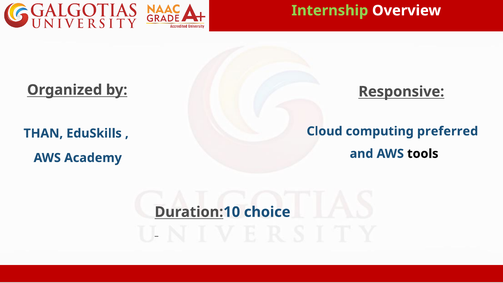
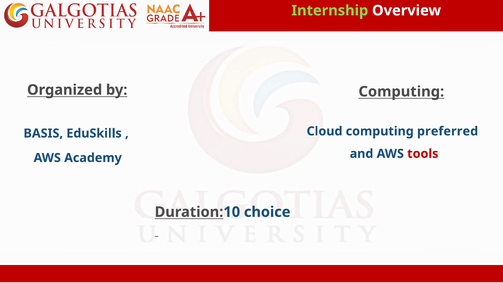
Responsive at (401, 92): Responsive -> Computing
THAN: THAN -> BASIS
tools colour: black -> red
